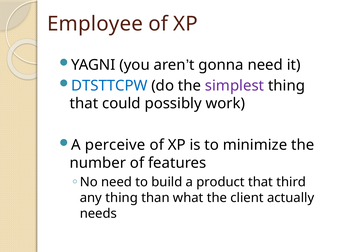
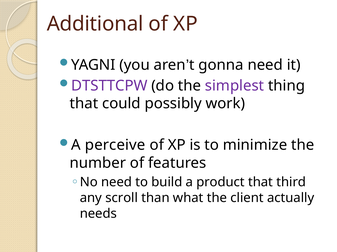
Employee: Employee -> Additional
DTSTTCPW colour: blue -> purple
any thing: thing -> scroll
